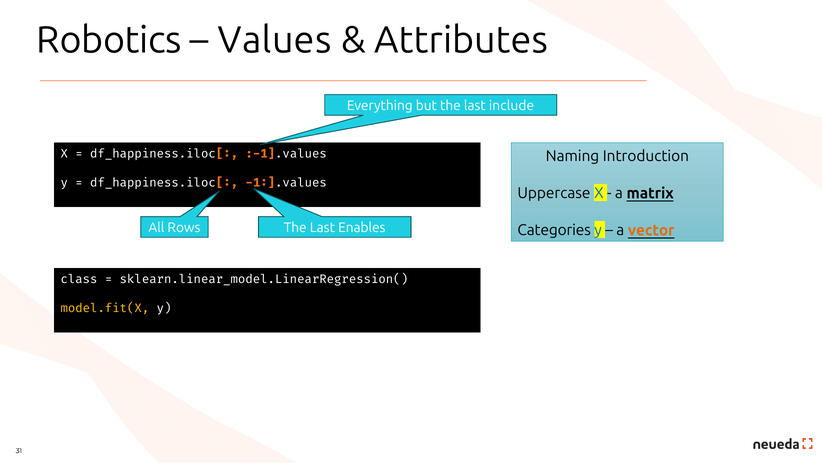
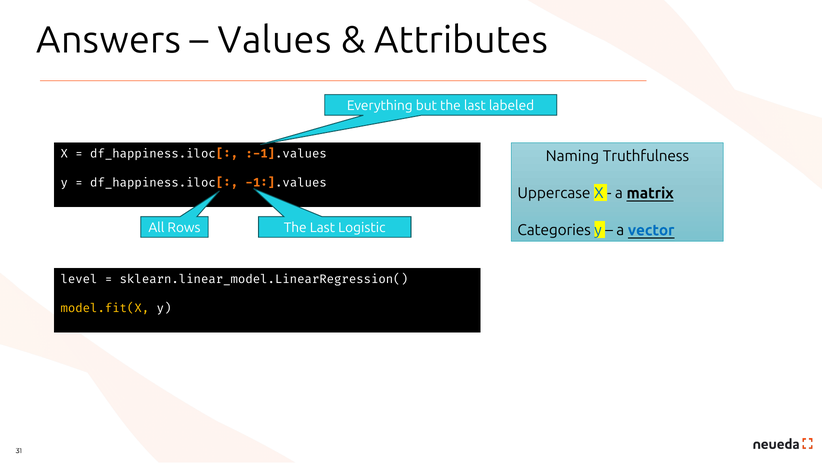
Robotics: Robotics -> Answers
include: include -> labeled
Introduction: Introduction -> Truthfulness
Enables: Enables -> Logistic
vector colour: orange -> blue
class: class -> level
